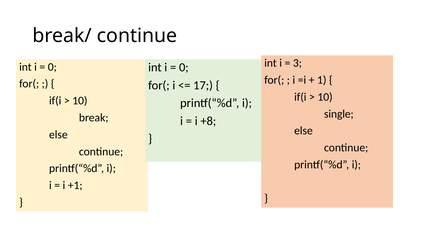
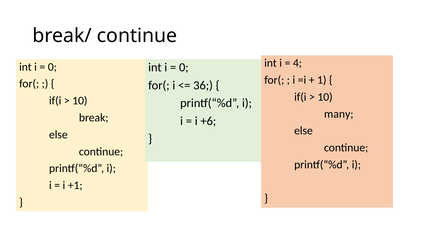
3: 3 -> 4
17: 17 -> 36
single: single -> many
+8: +8 -> +6
